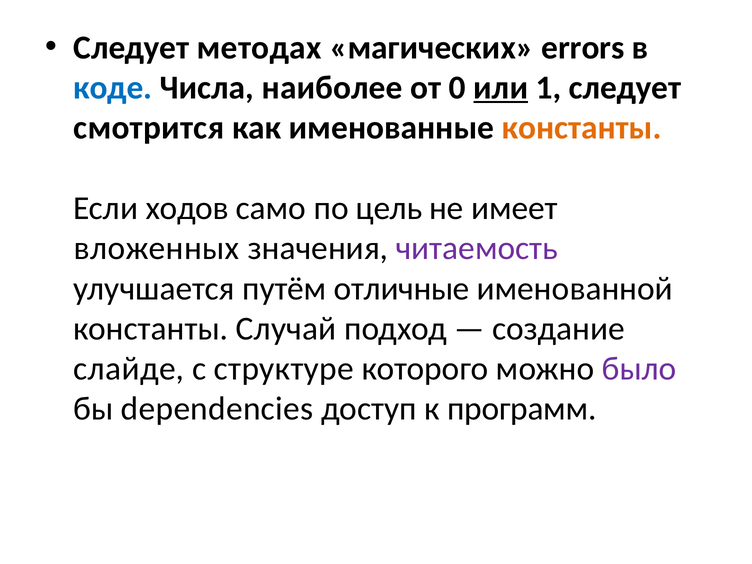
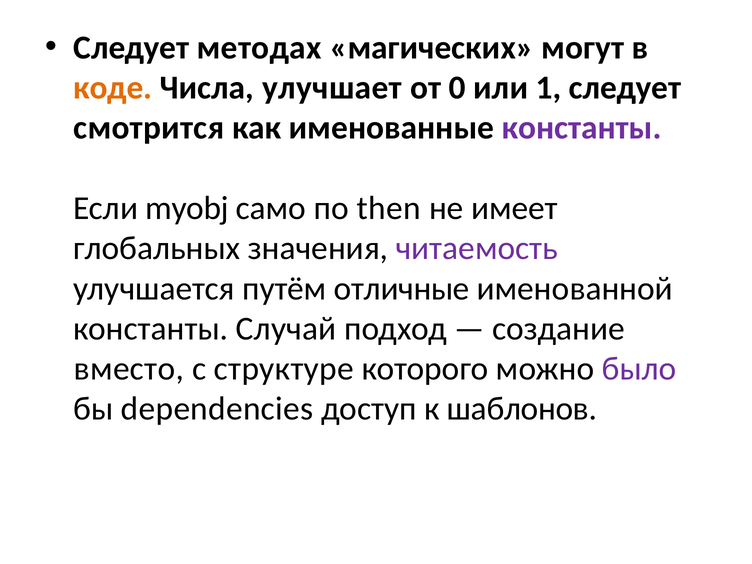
errors: errors -> могут
коде colour: blue -> orange
наиболее: наиболее -> улучшает
или underline: present -> none
константы at (582, 128) colour: orange -> purple
ходов: ходов -> myobj
цель: цель -> then
вложенных: вложенных -> глобальных
слайде: слайде -> вместо
программ: программ -> шаблонов
